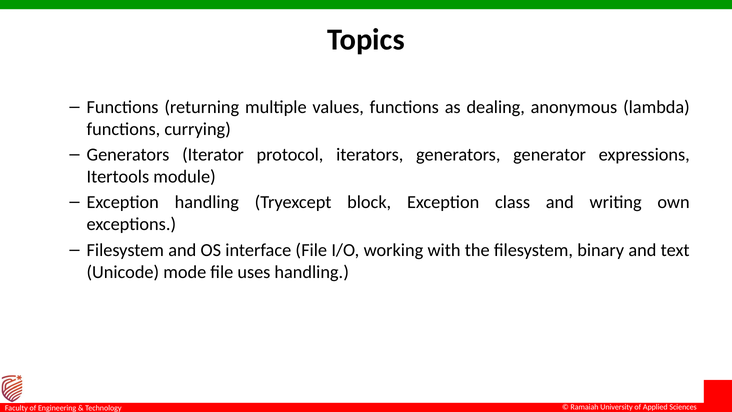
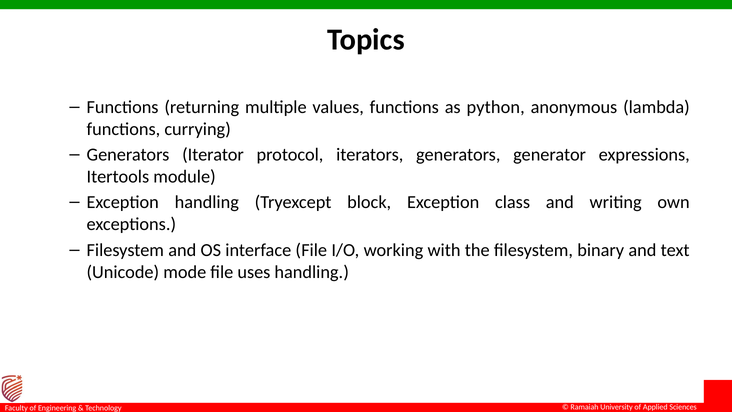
dealing: dealing -> python
